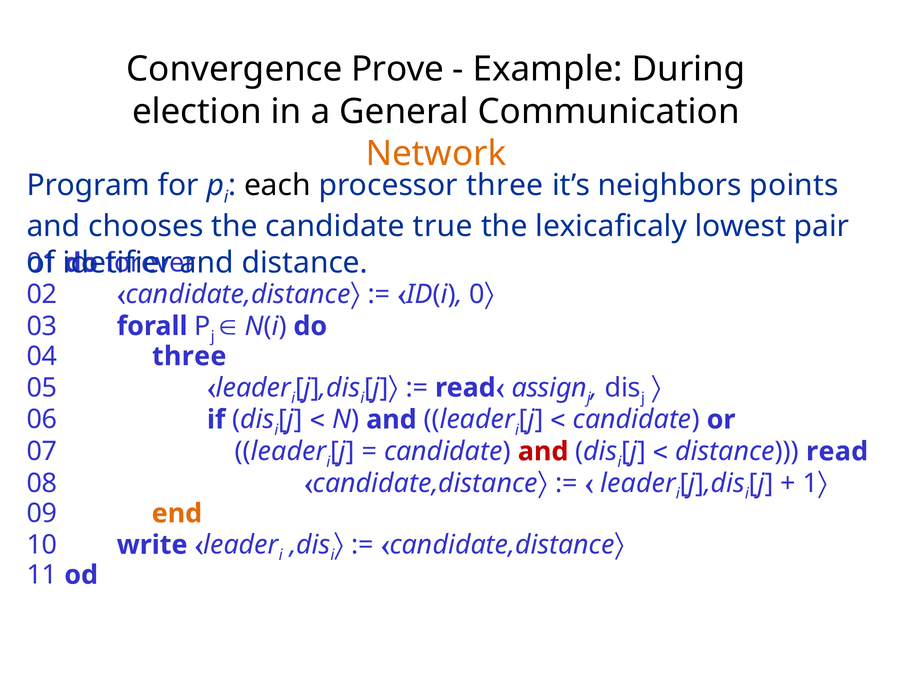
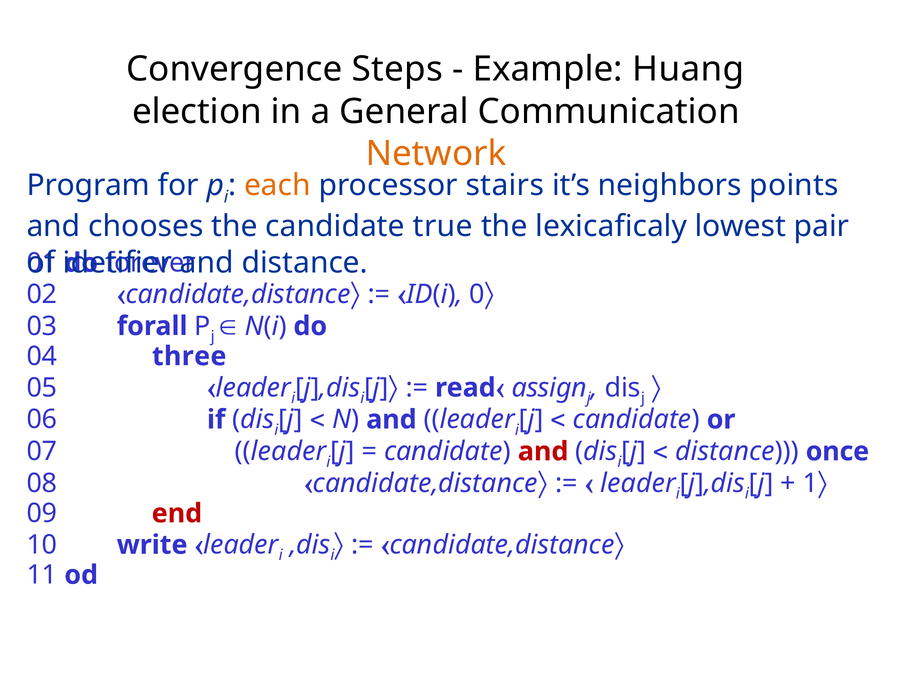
Prove: Prove -> Steps
During: During -> Huang
each colour: black -> orange
processor three: three -> stairs
distance read: read -> once
end colour: orange -> red
